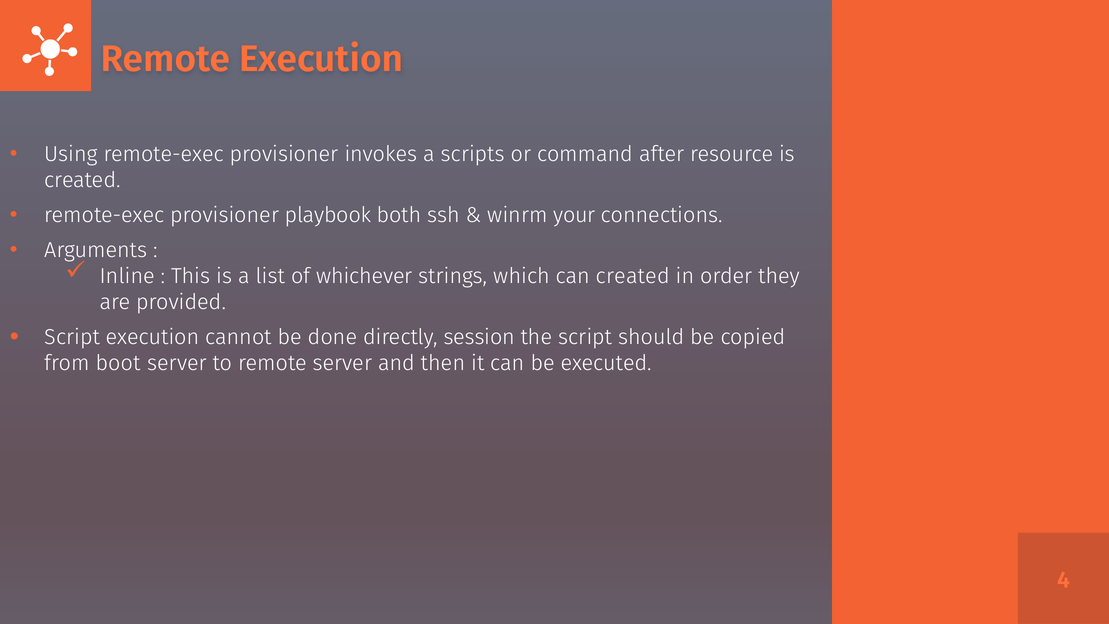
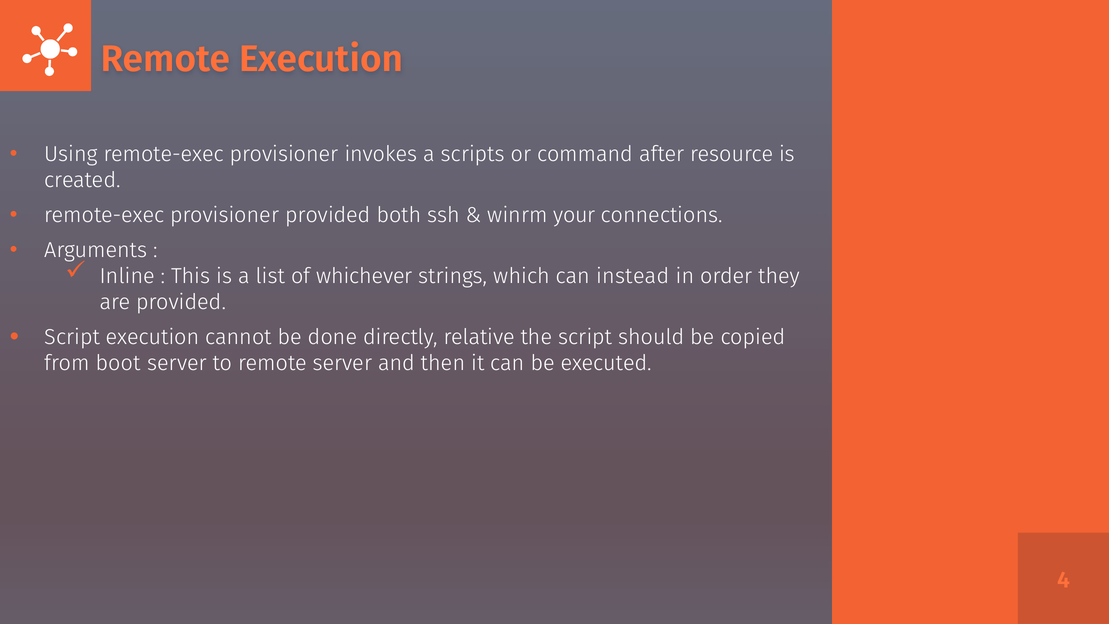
provisioner playbook: playbook -> provided
can created: created -> instead
session: session -> relative
